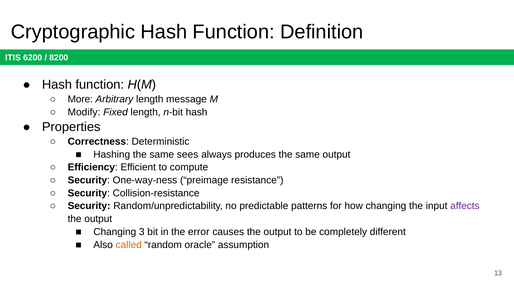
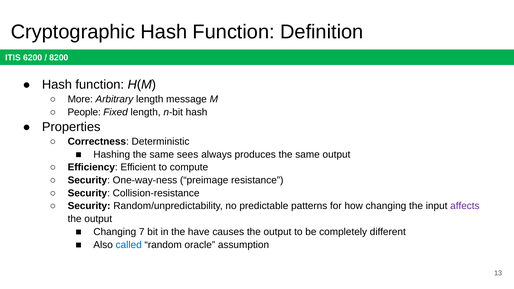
Modify: Modify -> People
3: 3 -> 7
error: error -> have
called colour: orange -> blue
